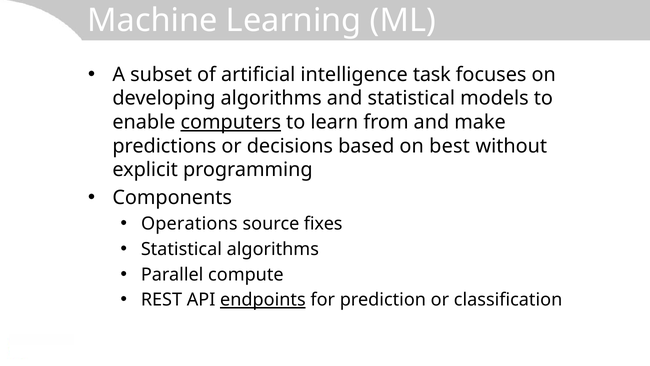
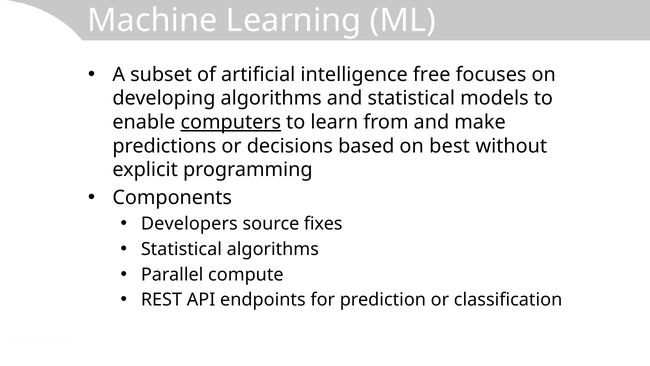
task: task -> free
Operations: Operations -> Developers
endpoints underline: present -> none
